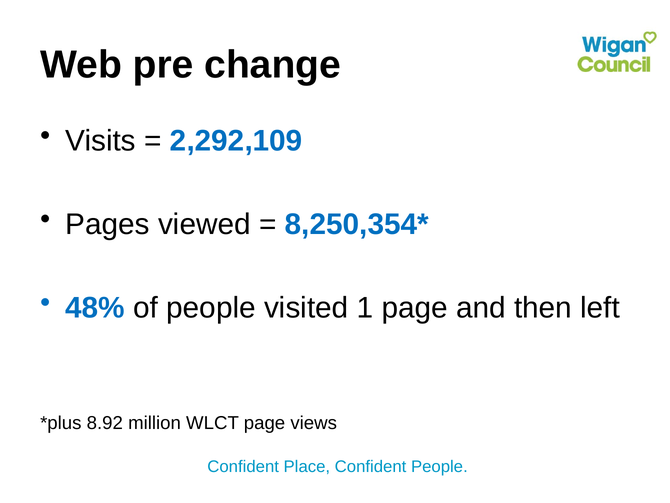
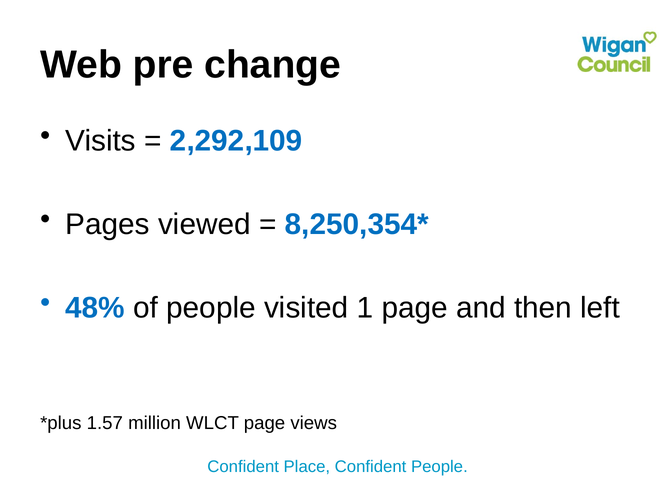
8.92: 8.92 -> 1.57
